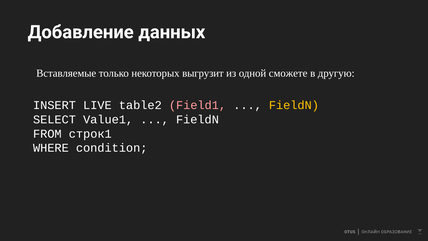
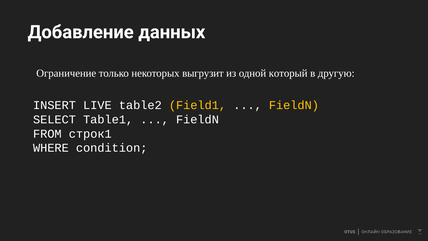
Вставляемые: Вставляемые -> Ограничение
сможете: сможете -> который
Field1 colour: pink -> yellow
Value1: Value1 -> Table1
